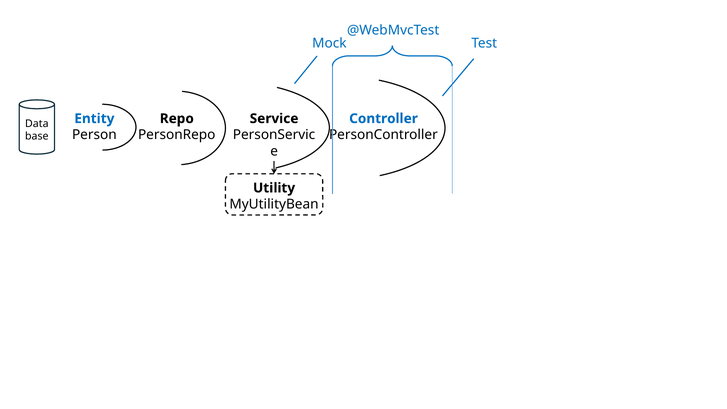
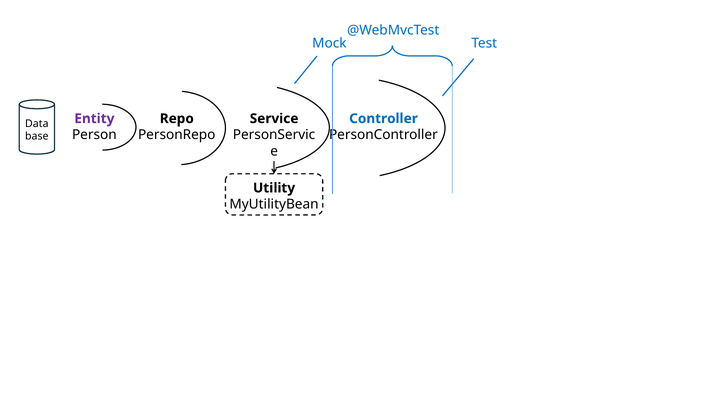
Entity colour: blue -> purple
